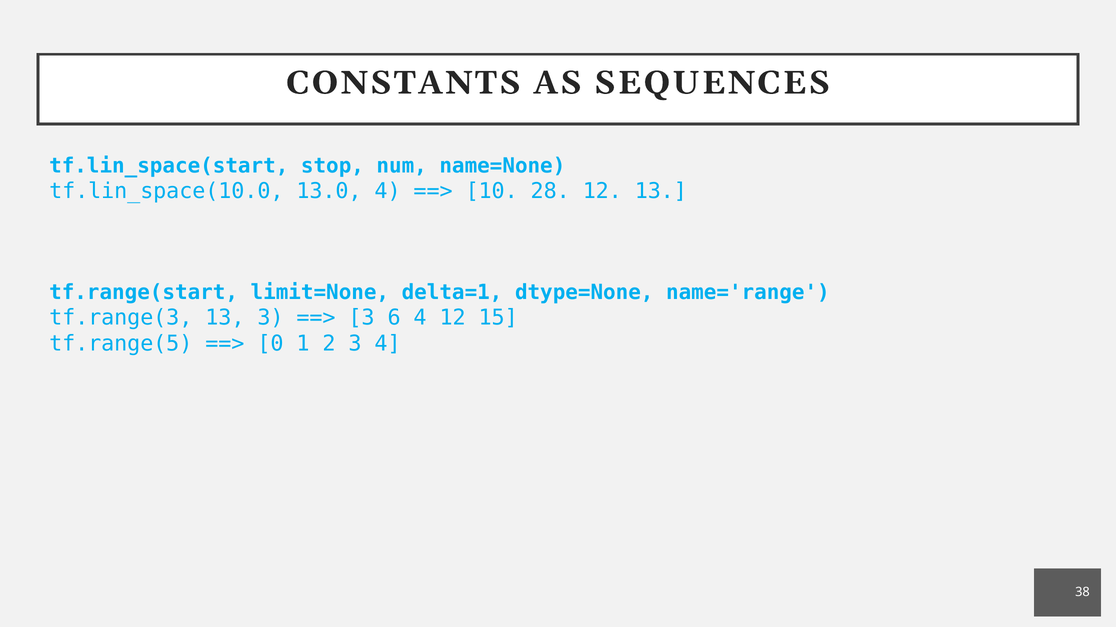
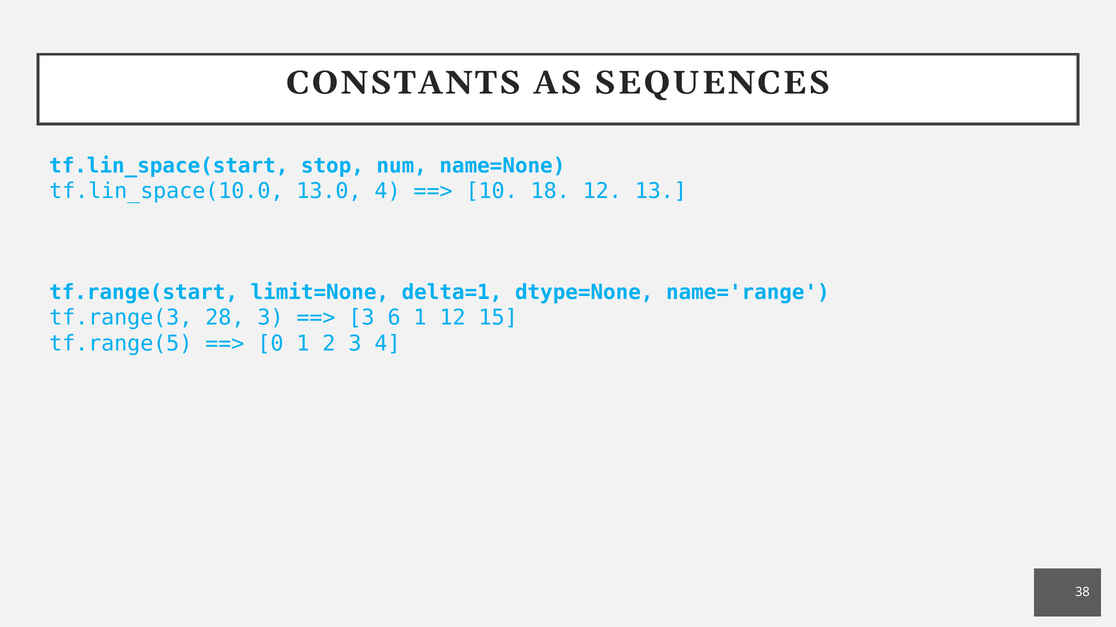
28: 28 -> 18
tf.range(3 13: 13 -> 28
6 4: 4 -> 1
